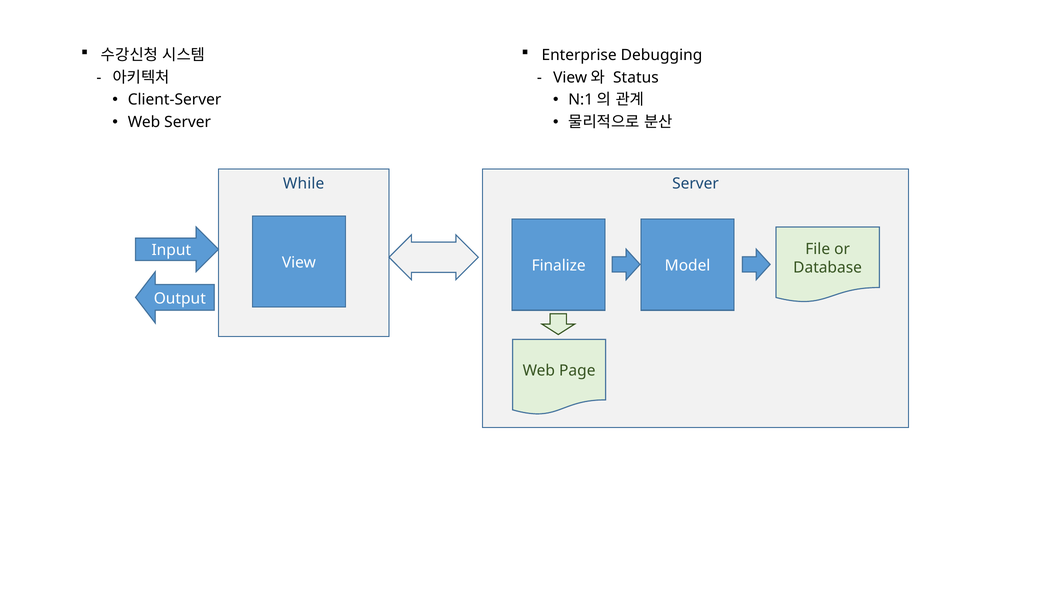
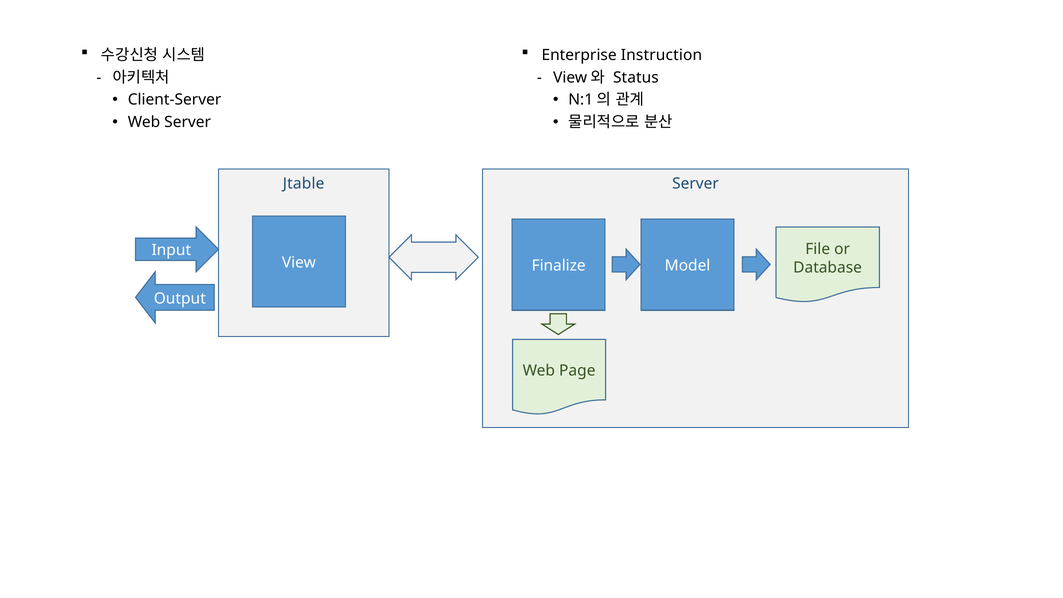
Debugging: Debugging -> Instruction
While: While -> Jtable
